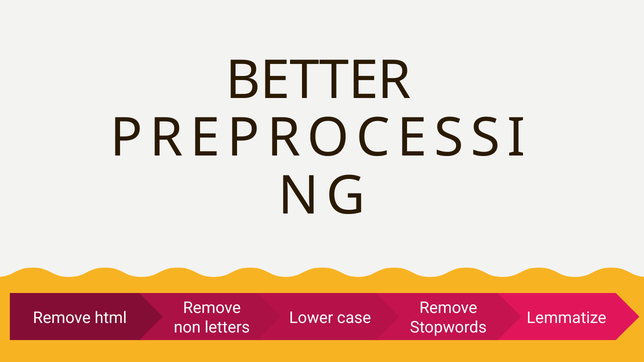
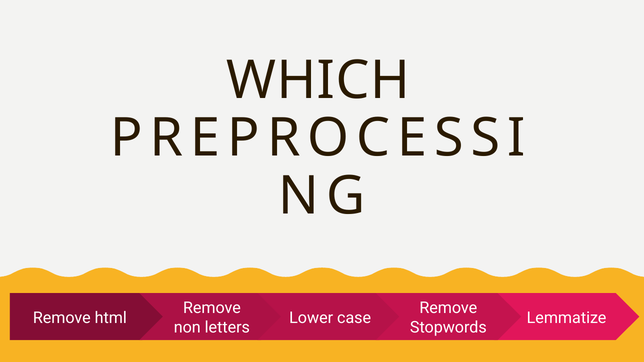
BETTER: BETTER -> WHICH
